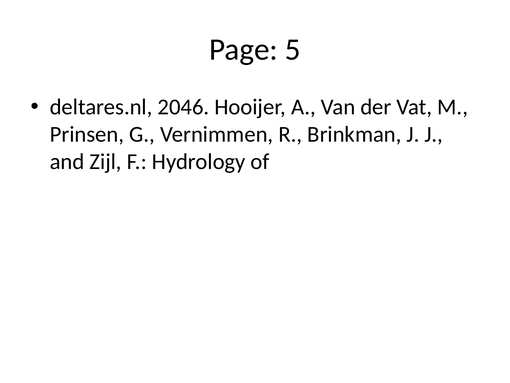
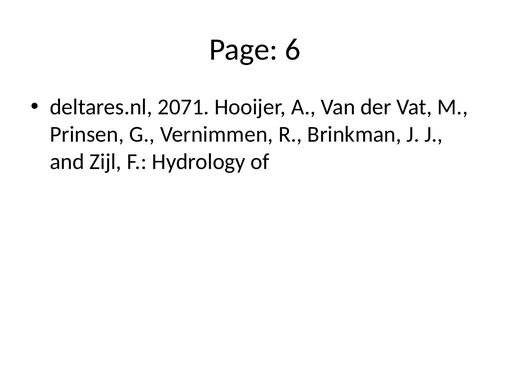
5: 5 -> 6
2046: 2046 -> 2071
